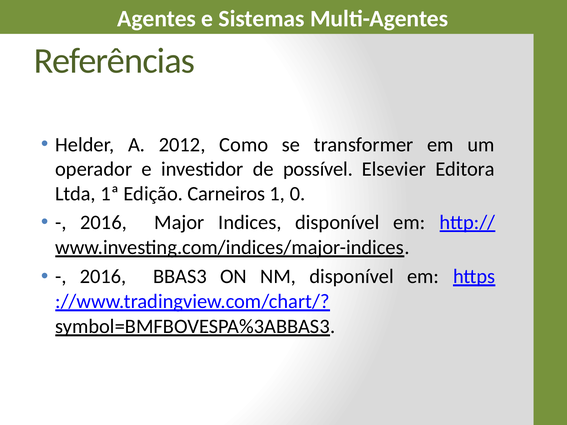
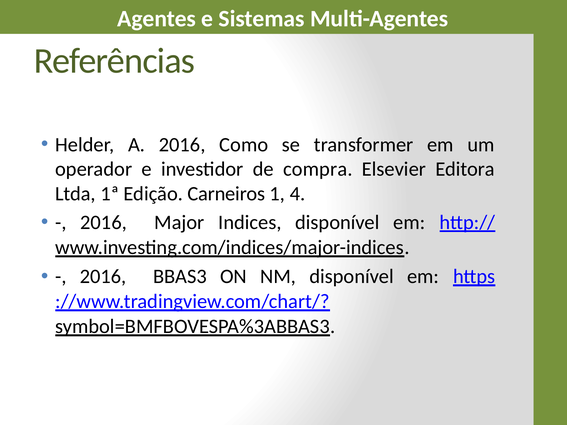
A 2012: 2012 -> 2016
possível: possível -> compra
0: 0 -> 4
